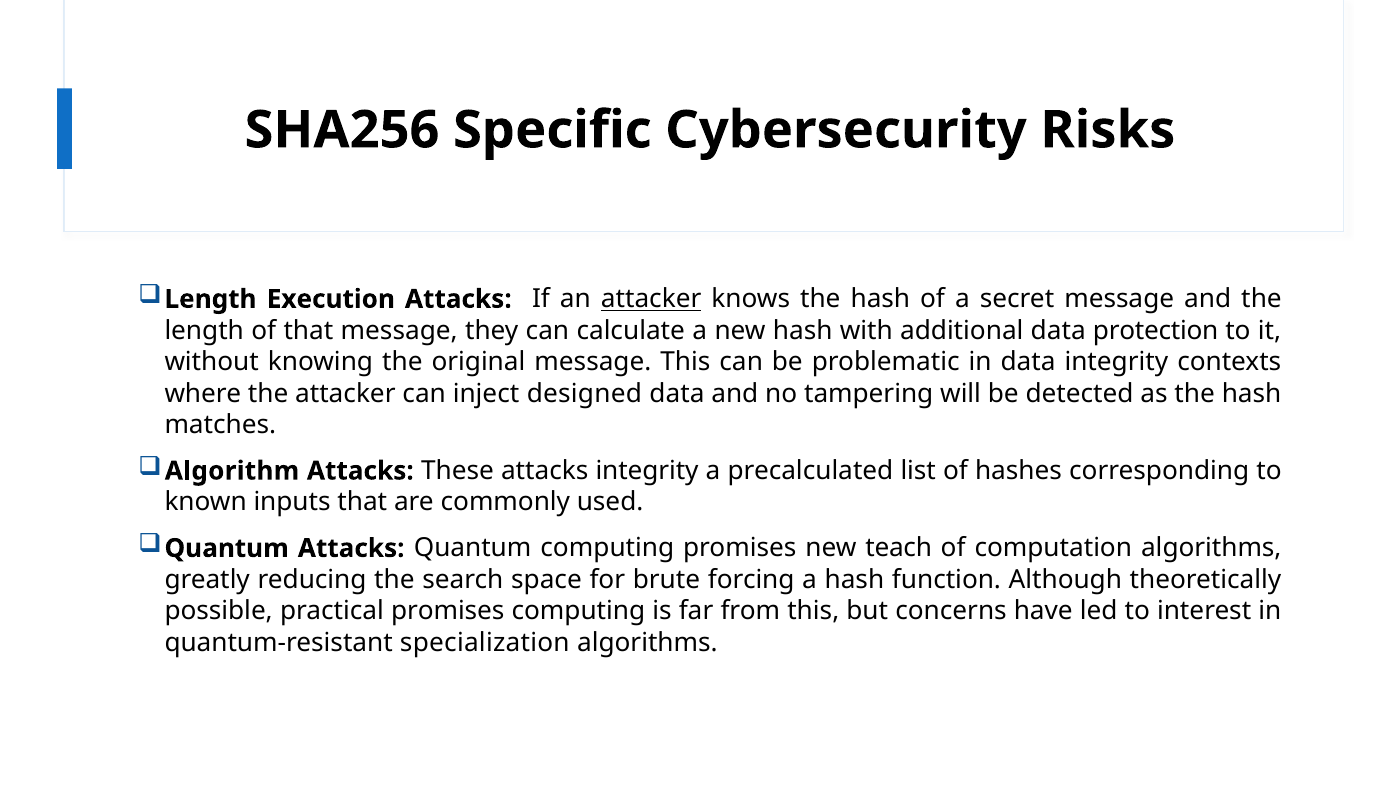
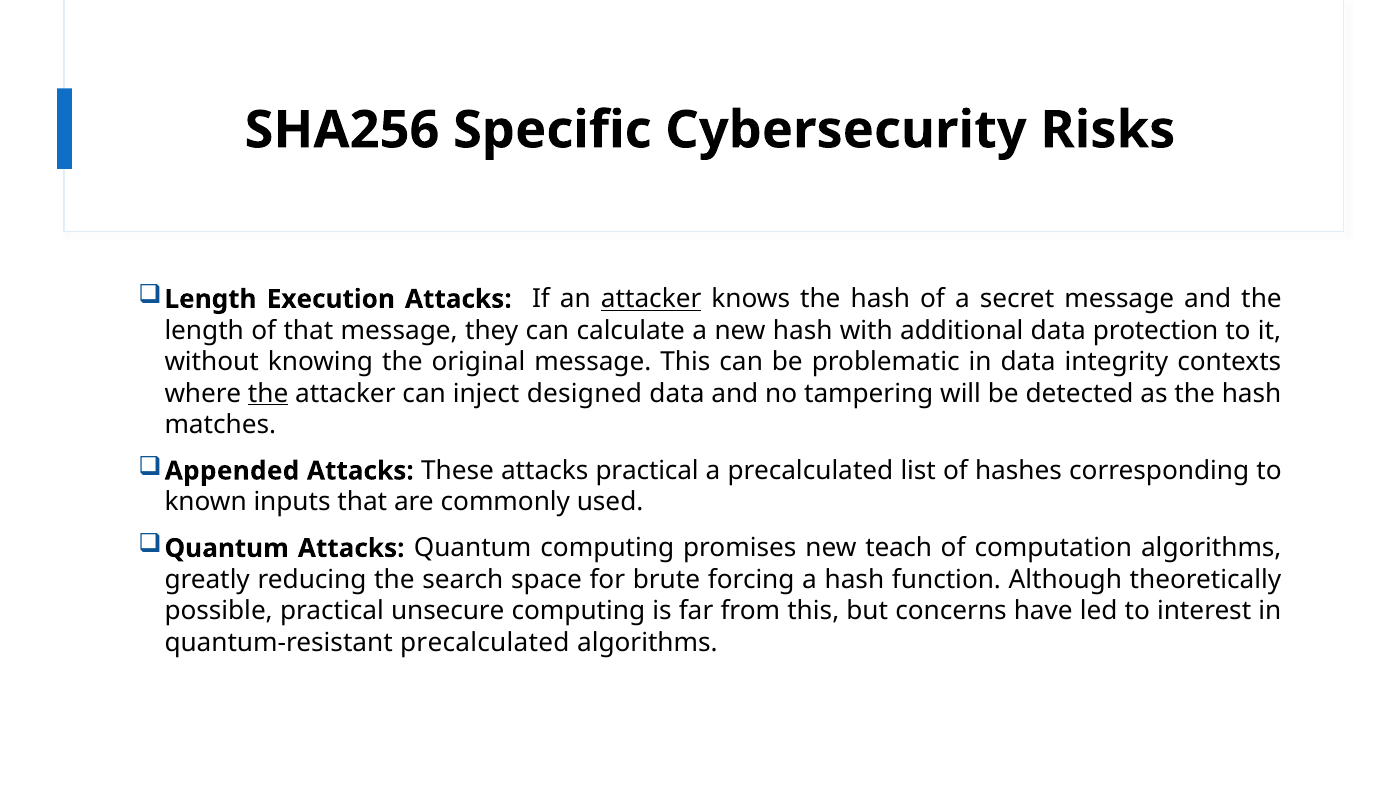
the at (268, 393) underline: none -> present
Algorithm: Algorithm -> Appended
attacks integrity: integrity -> practical
practical promises: promises -> unsecure
quantum-resistant specialization: specialization -> precalculated
